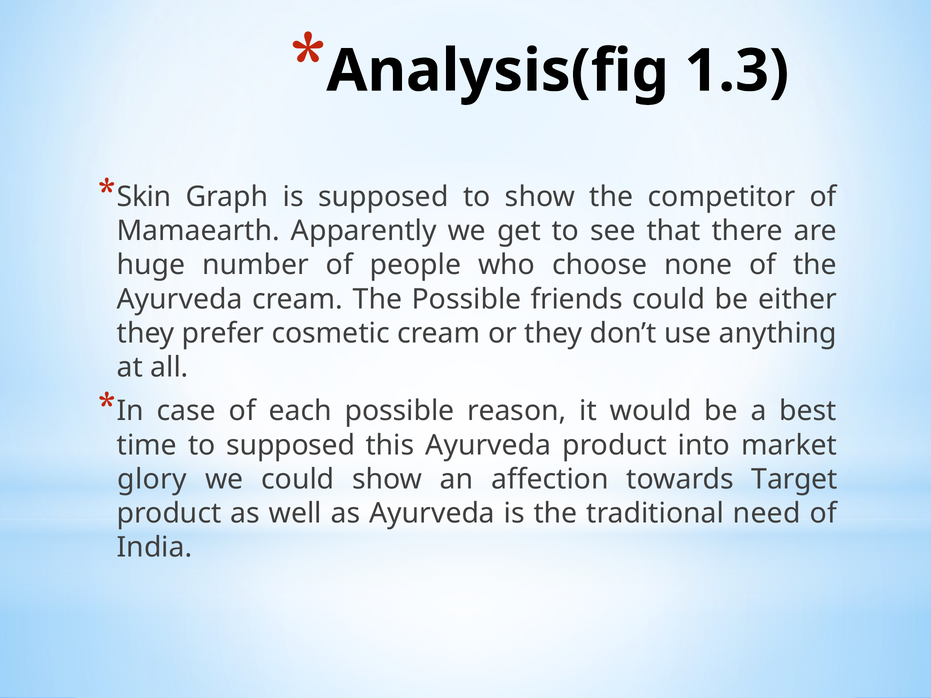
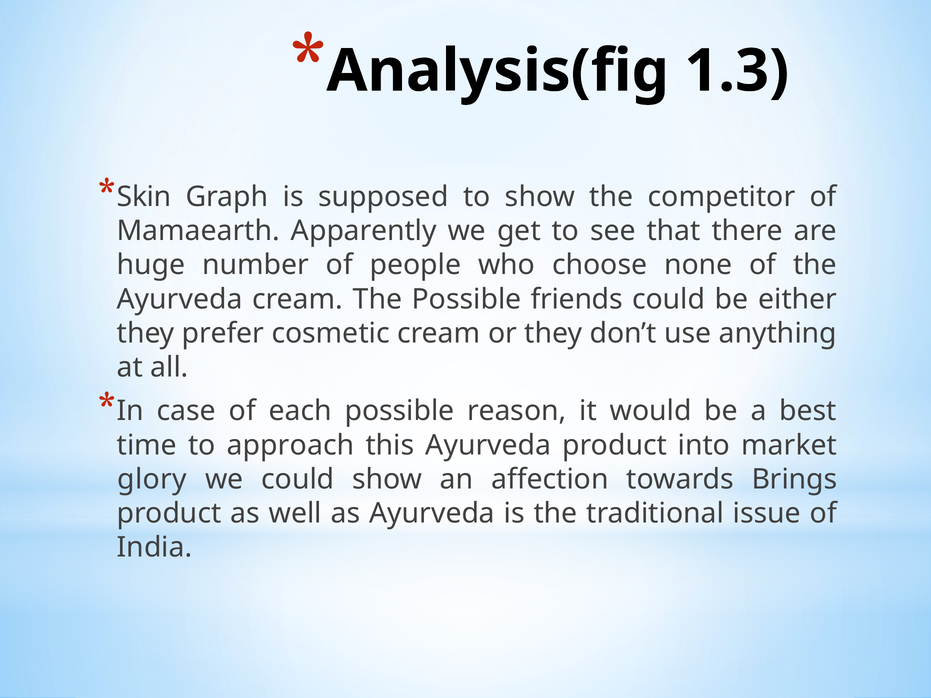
to supposed: supposed -> approach
Target: Target -> Brings
need: need -> issue
